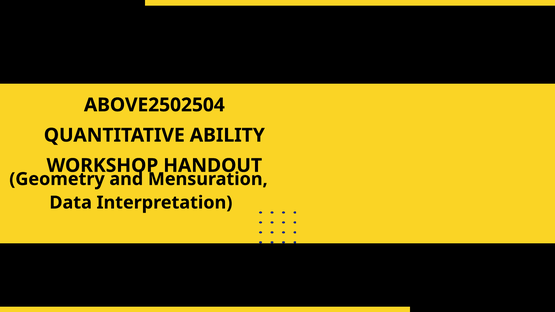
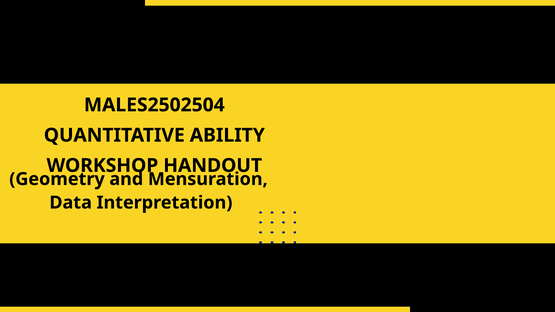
ABOVE2502504: ABOVE2502504 -> MALES2502504
